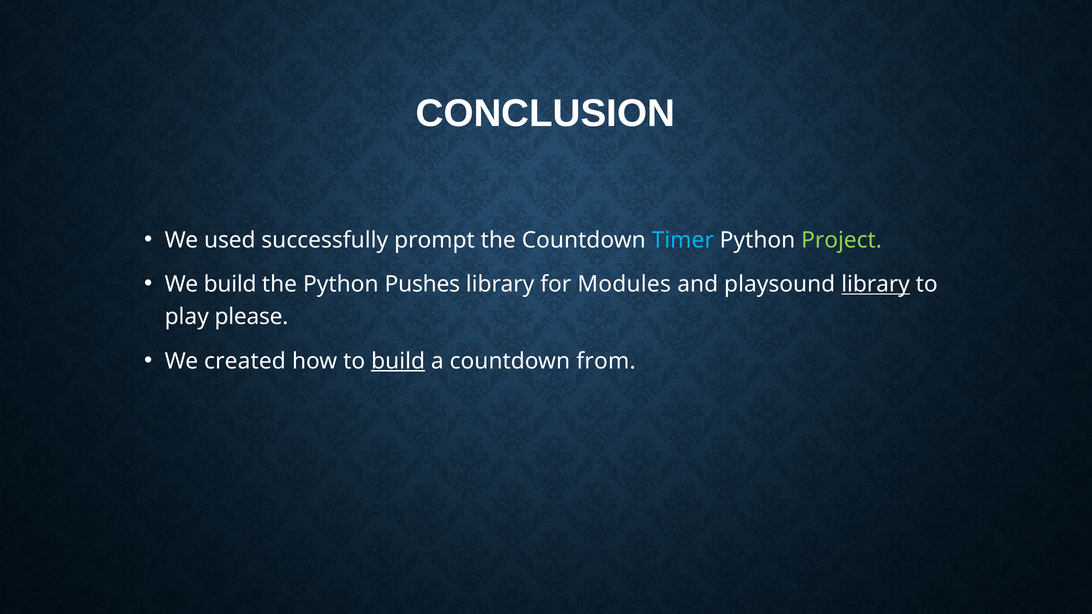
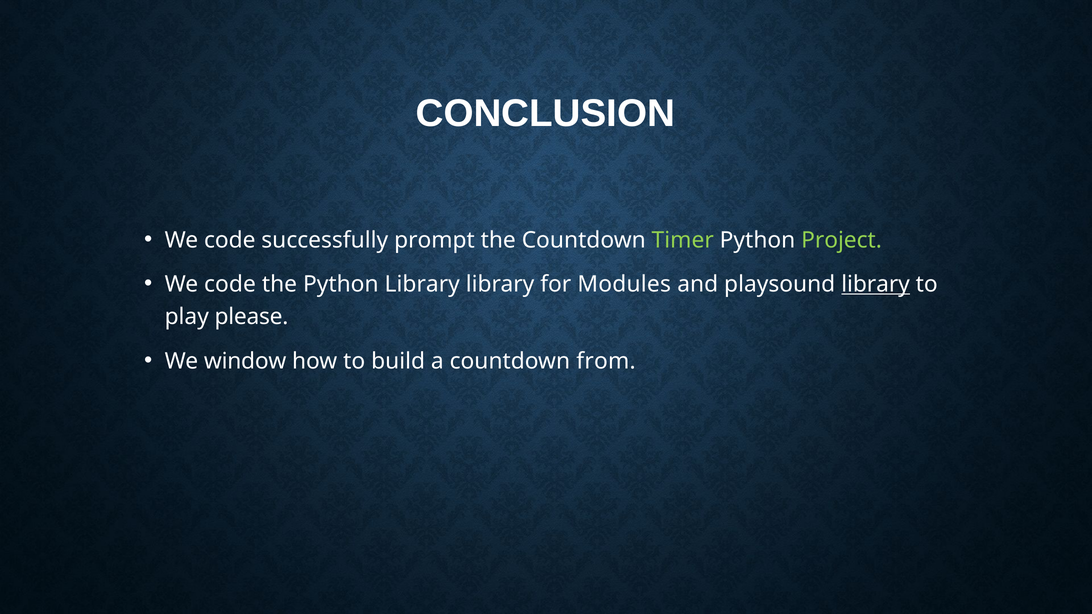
used at (230, 240): used -> code
Timer colour: light blue -> light green
build at (230, 284): build -> code
Python Pushes: Pushes -> Library
created: created -> window
build at (398, 361) underline: present -> none
